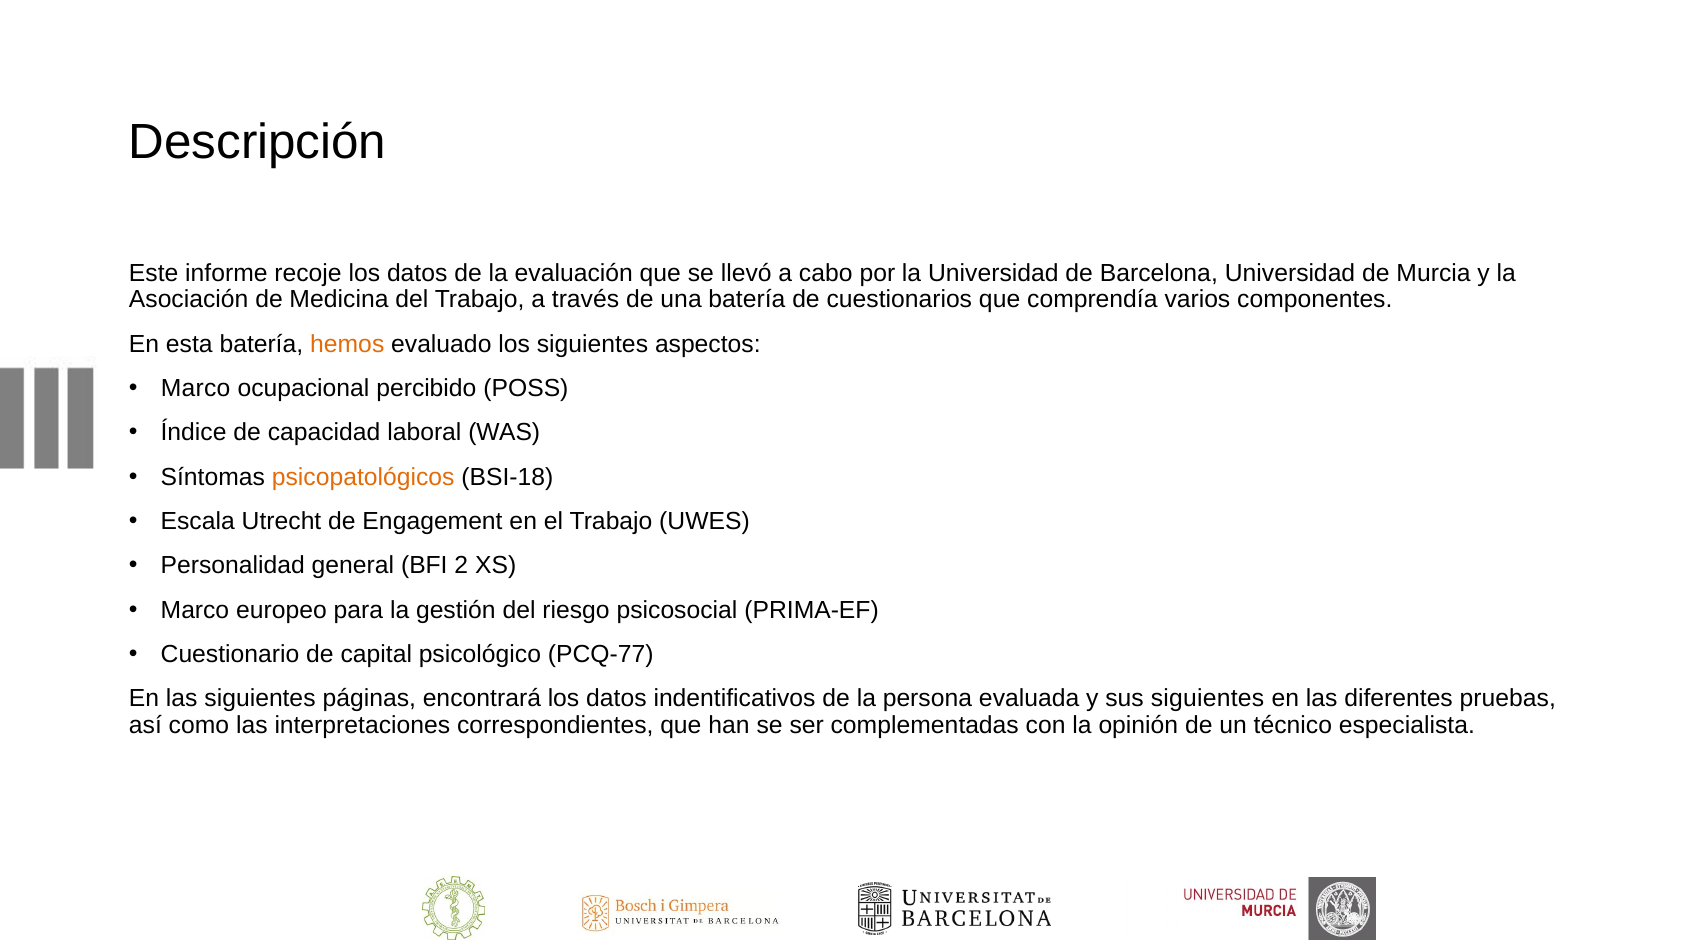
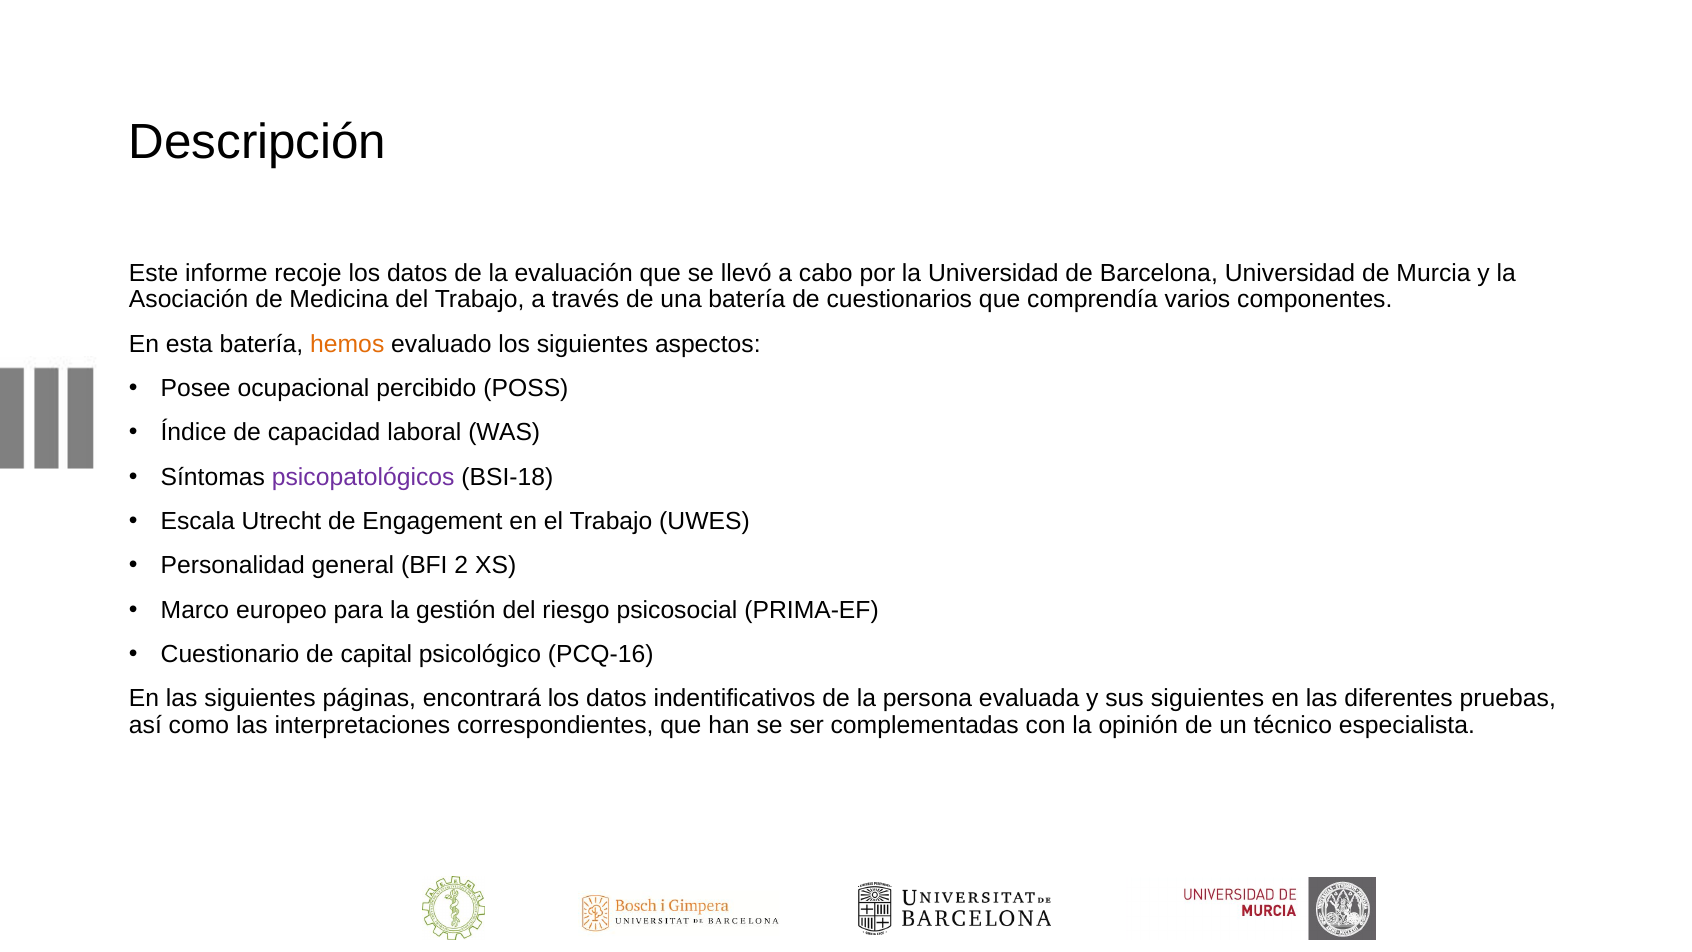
Marco at (196, 388): Marco -> Posee
psicopatológicos colour: orange -> purple
PCQ-77: PCQ-77 -> PCQ-16
